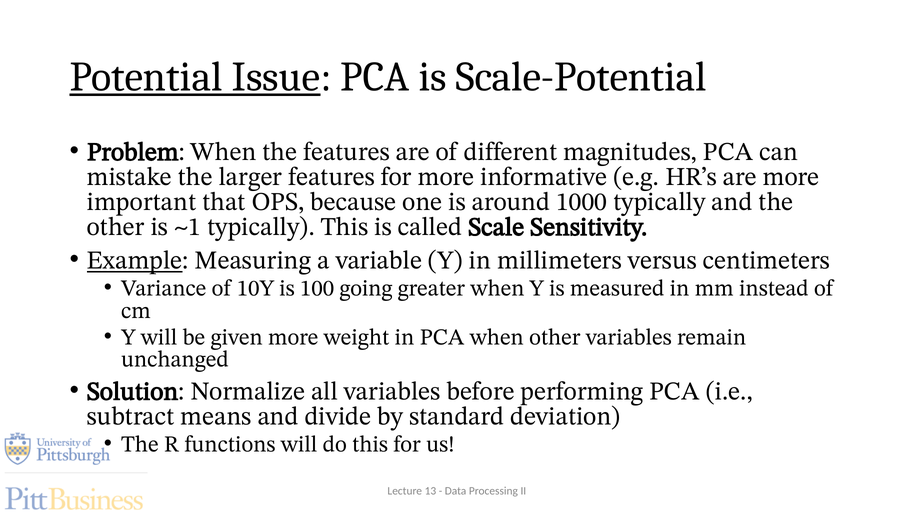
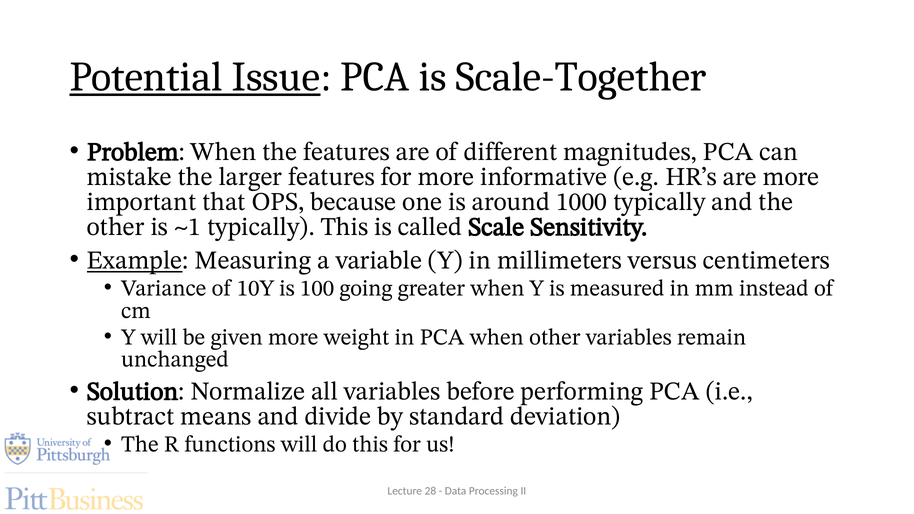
Scale-Potential: Scale-Potential -> Scale-Together
13: 13 -> 28
